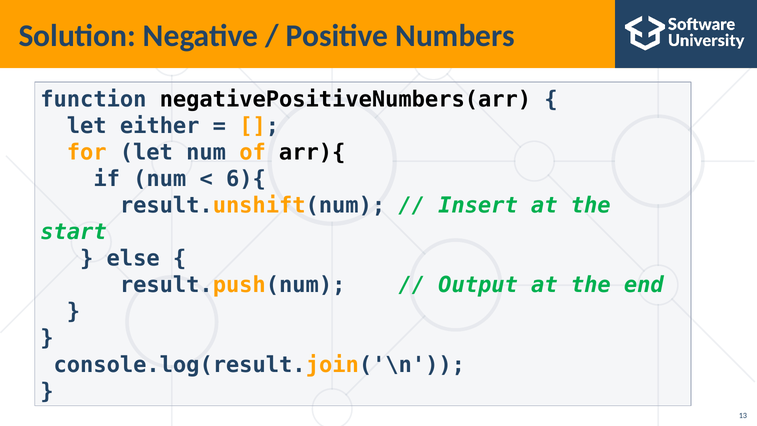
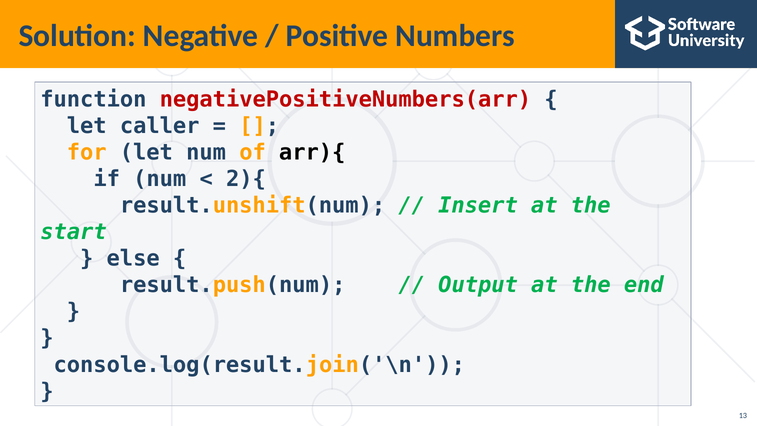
negativePositiveNumbers(arr colour: black -> red
either: either -> caller
6){: 6){ -> 2){
